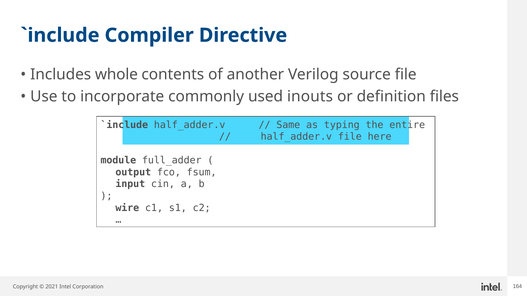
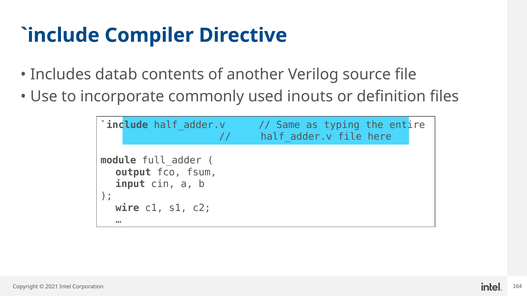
whole: whole -> datab
